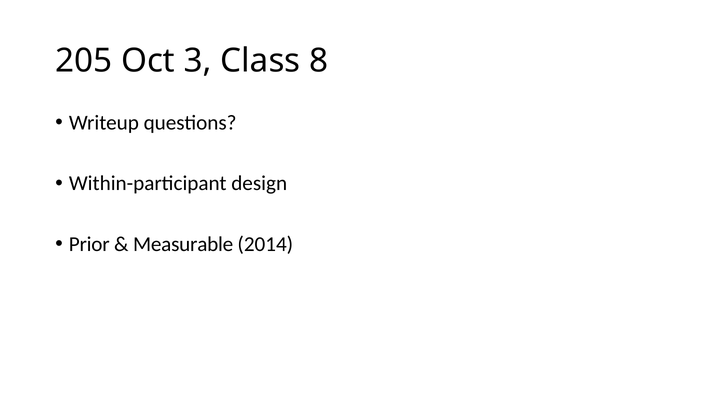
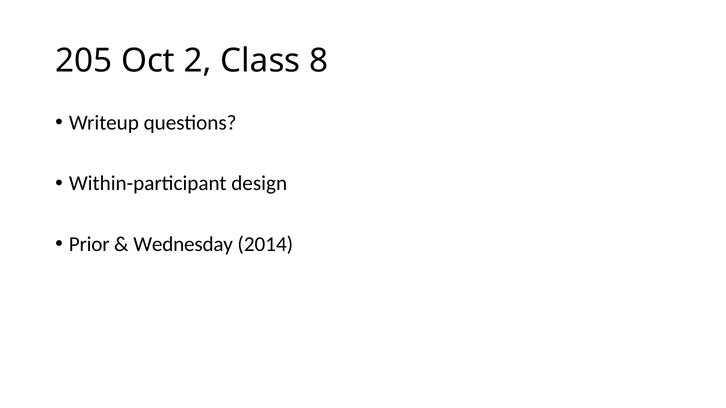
3: 3 -> 2
Measurable: Measurable -> Wednesday
